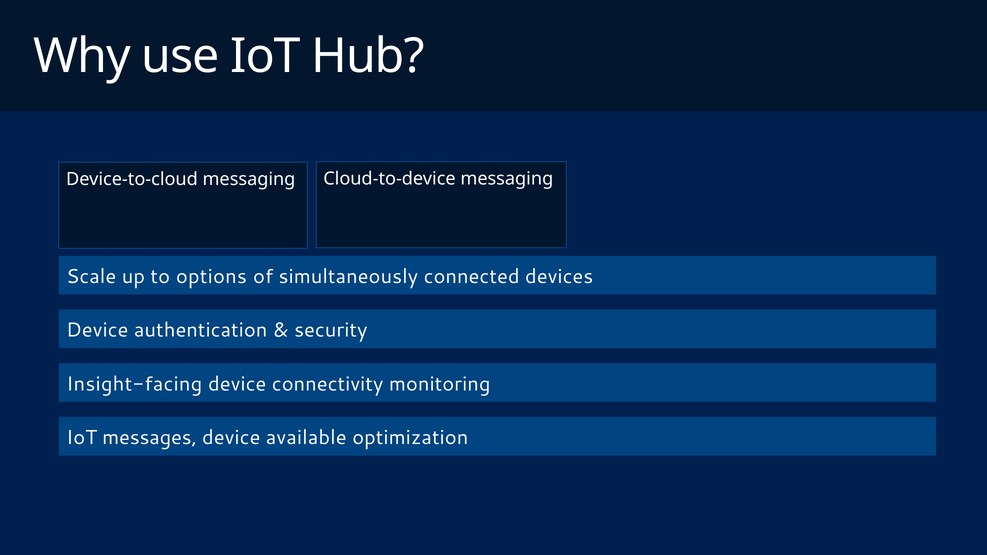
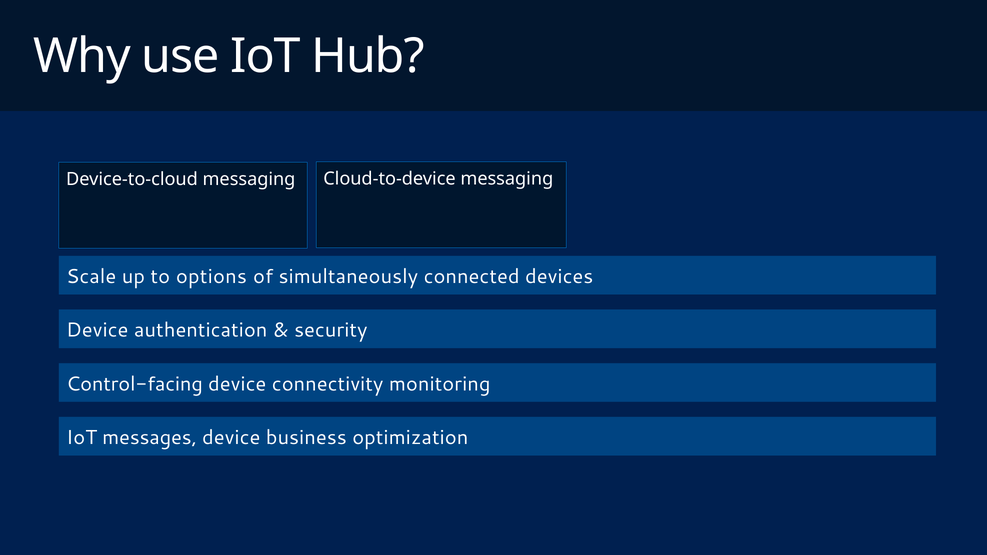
Insight-facing: Insight-facing -> Control-facing
available: available -> business
